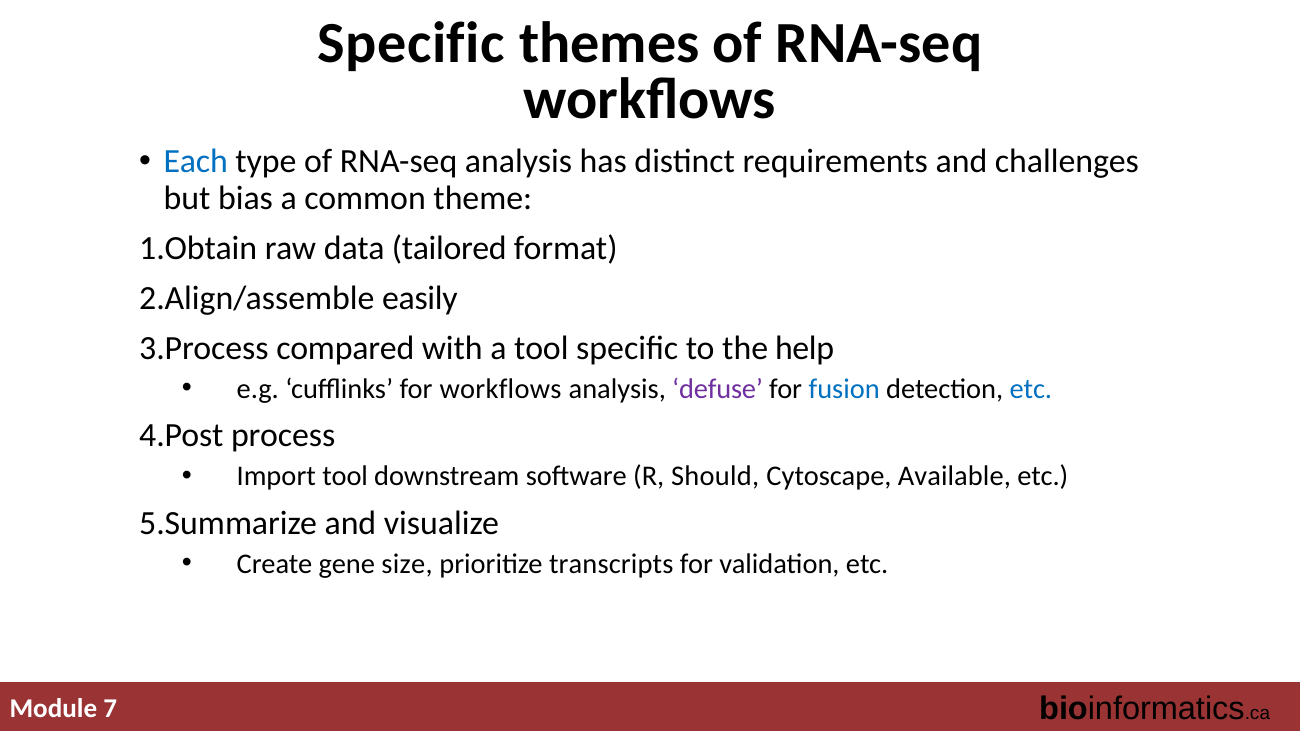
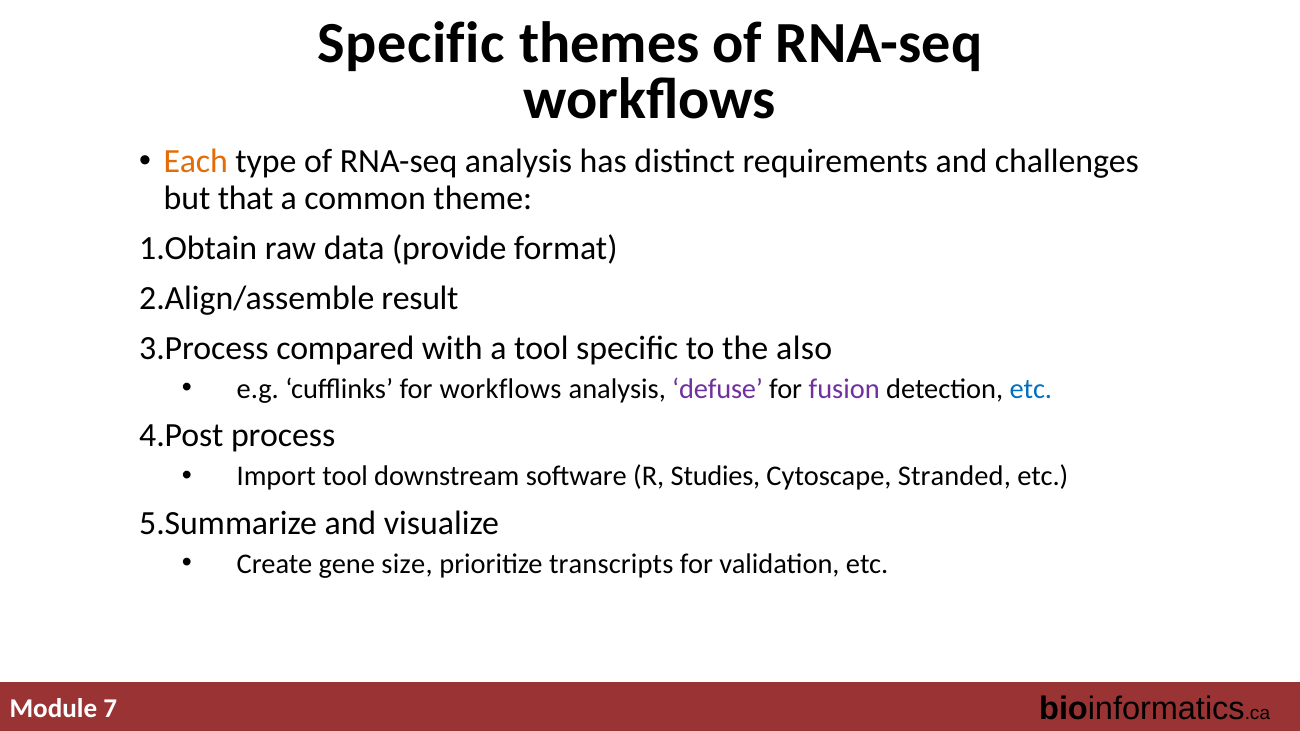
Each colour: blue -> orange
bias: bias -> that
tailored: tailored -> provide
easily: easily -> result
help: help -> also
fusion colour: blue -> purple
Should: Should -> Studies
Available: Available -> Stranded
